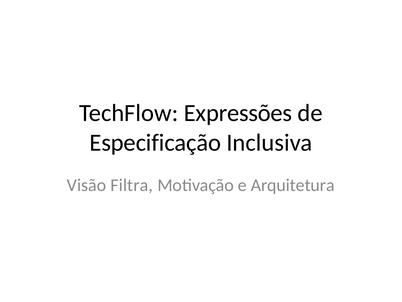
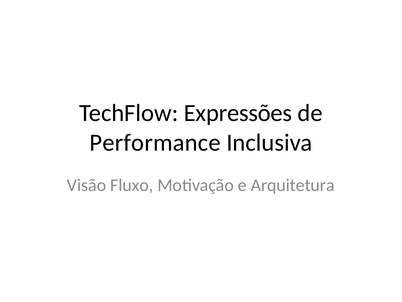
Especificação: Especificação -> Performance
Filtra: Filtra -> Fluxo
